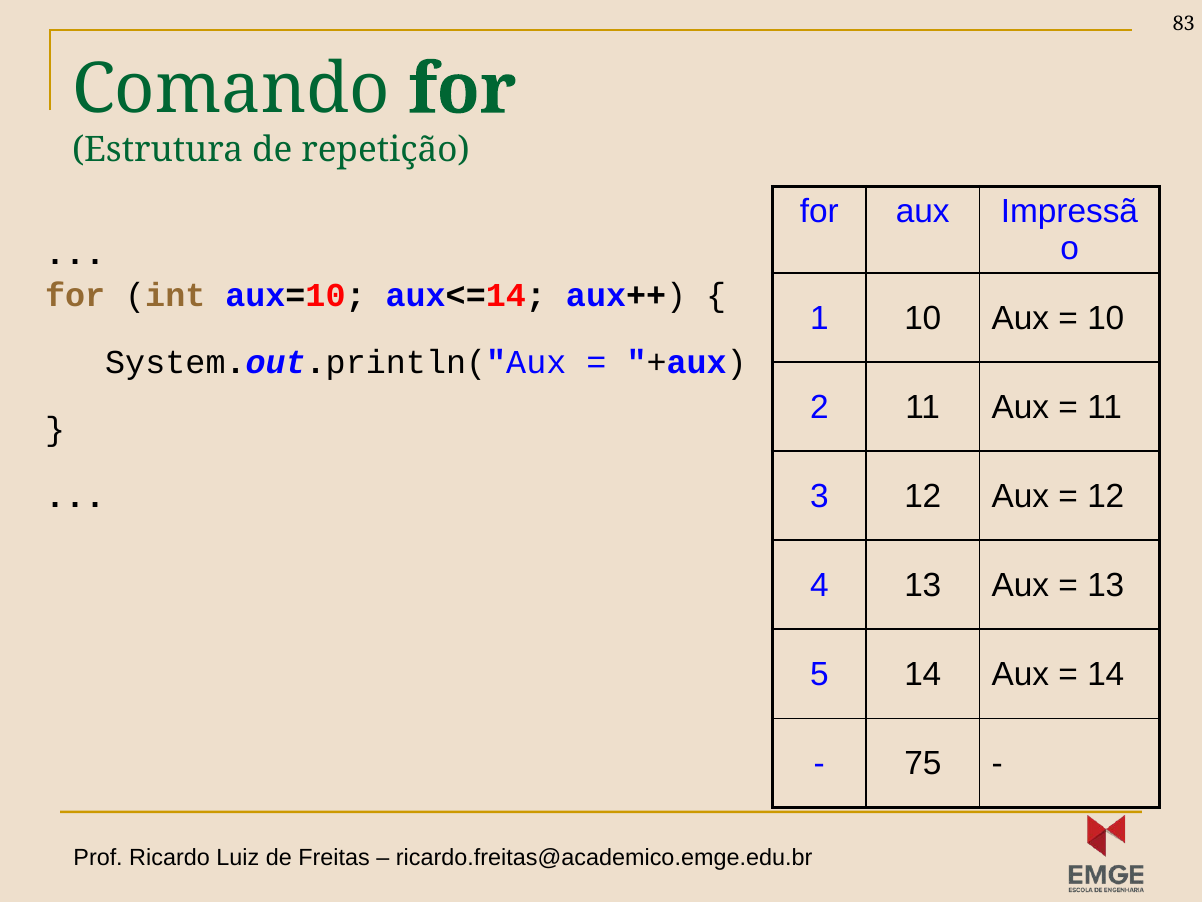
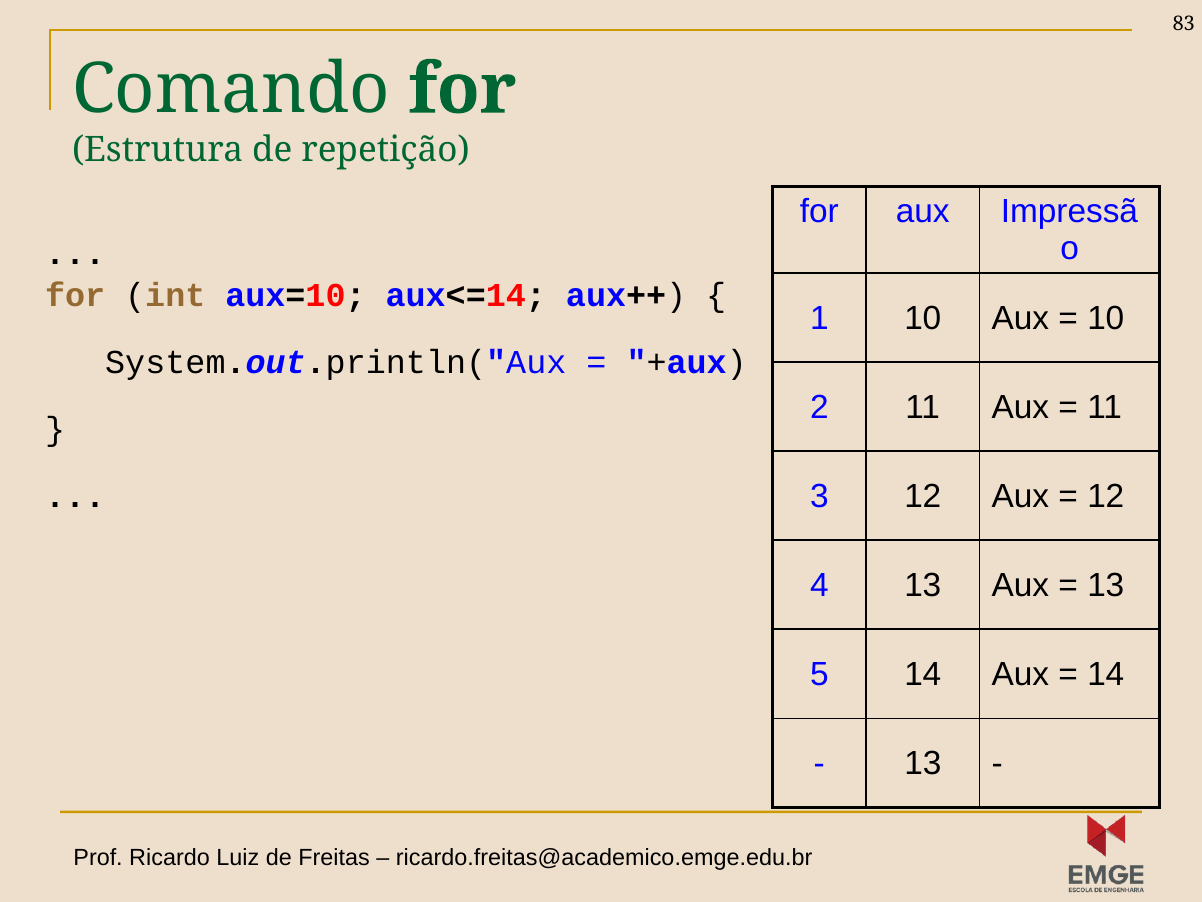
75 at (923, 763): 75 -> 13
